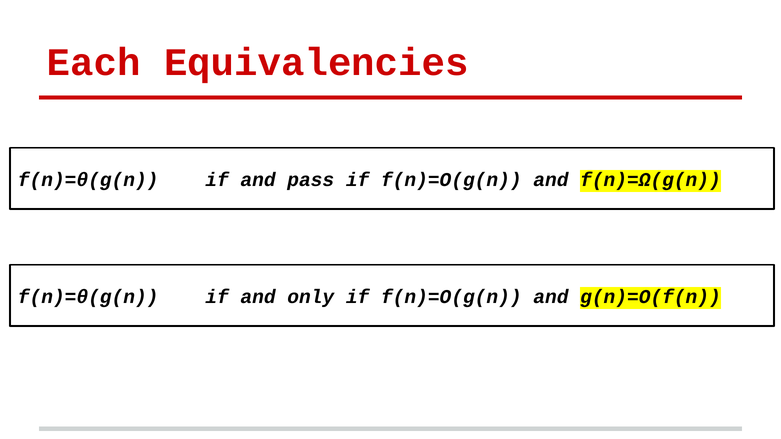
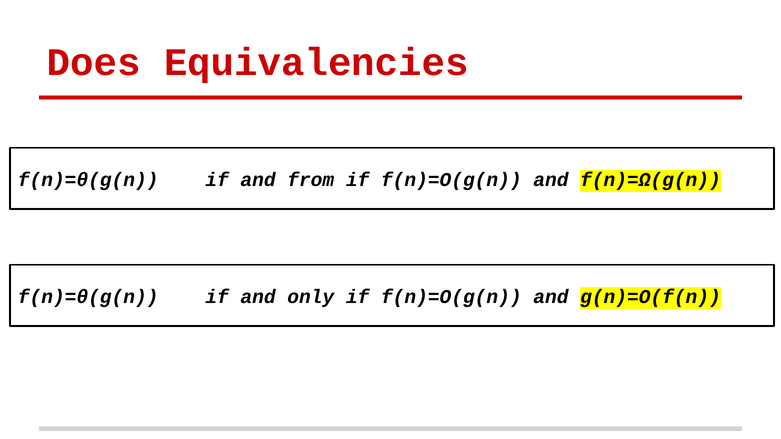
Each: Each -> Does
pass: pass -> from
